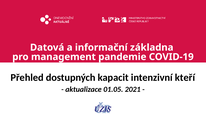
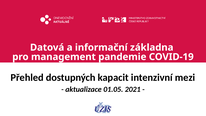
kteří: kteří -> mezi
